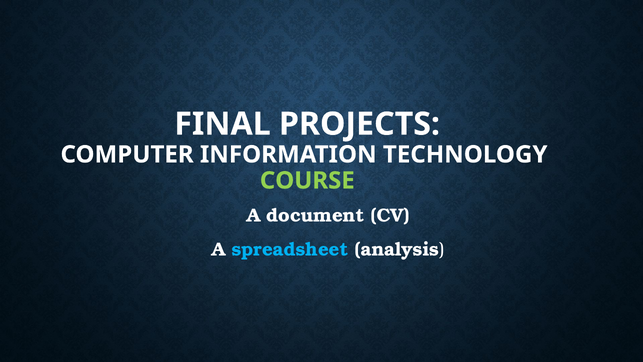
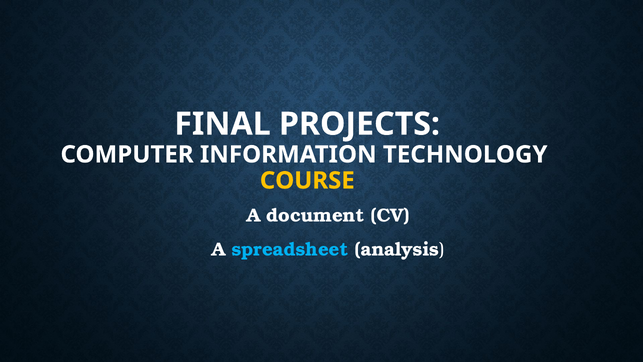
COURSE colour: light green -> yellow
